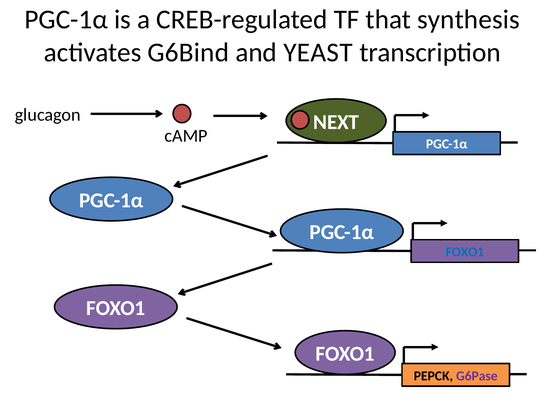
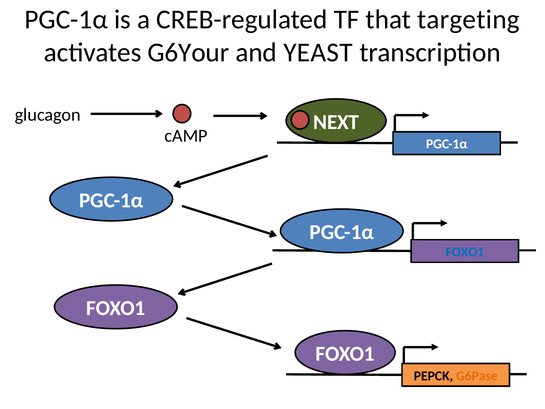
synthesis: synthesis -> targeting
G6Bind: G6Bind -> G6Your
G6Pase colour: purple -> orange
